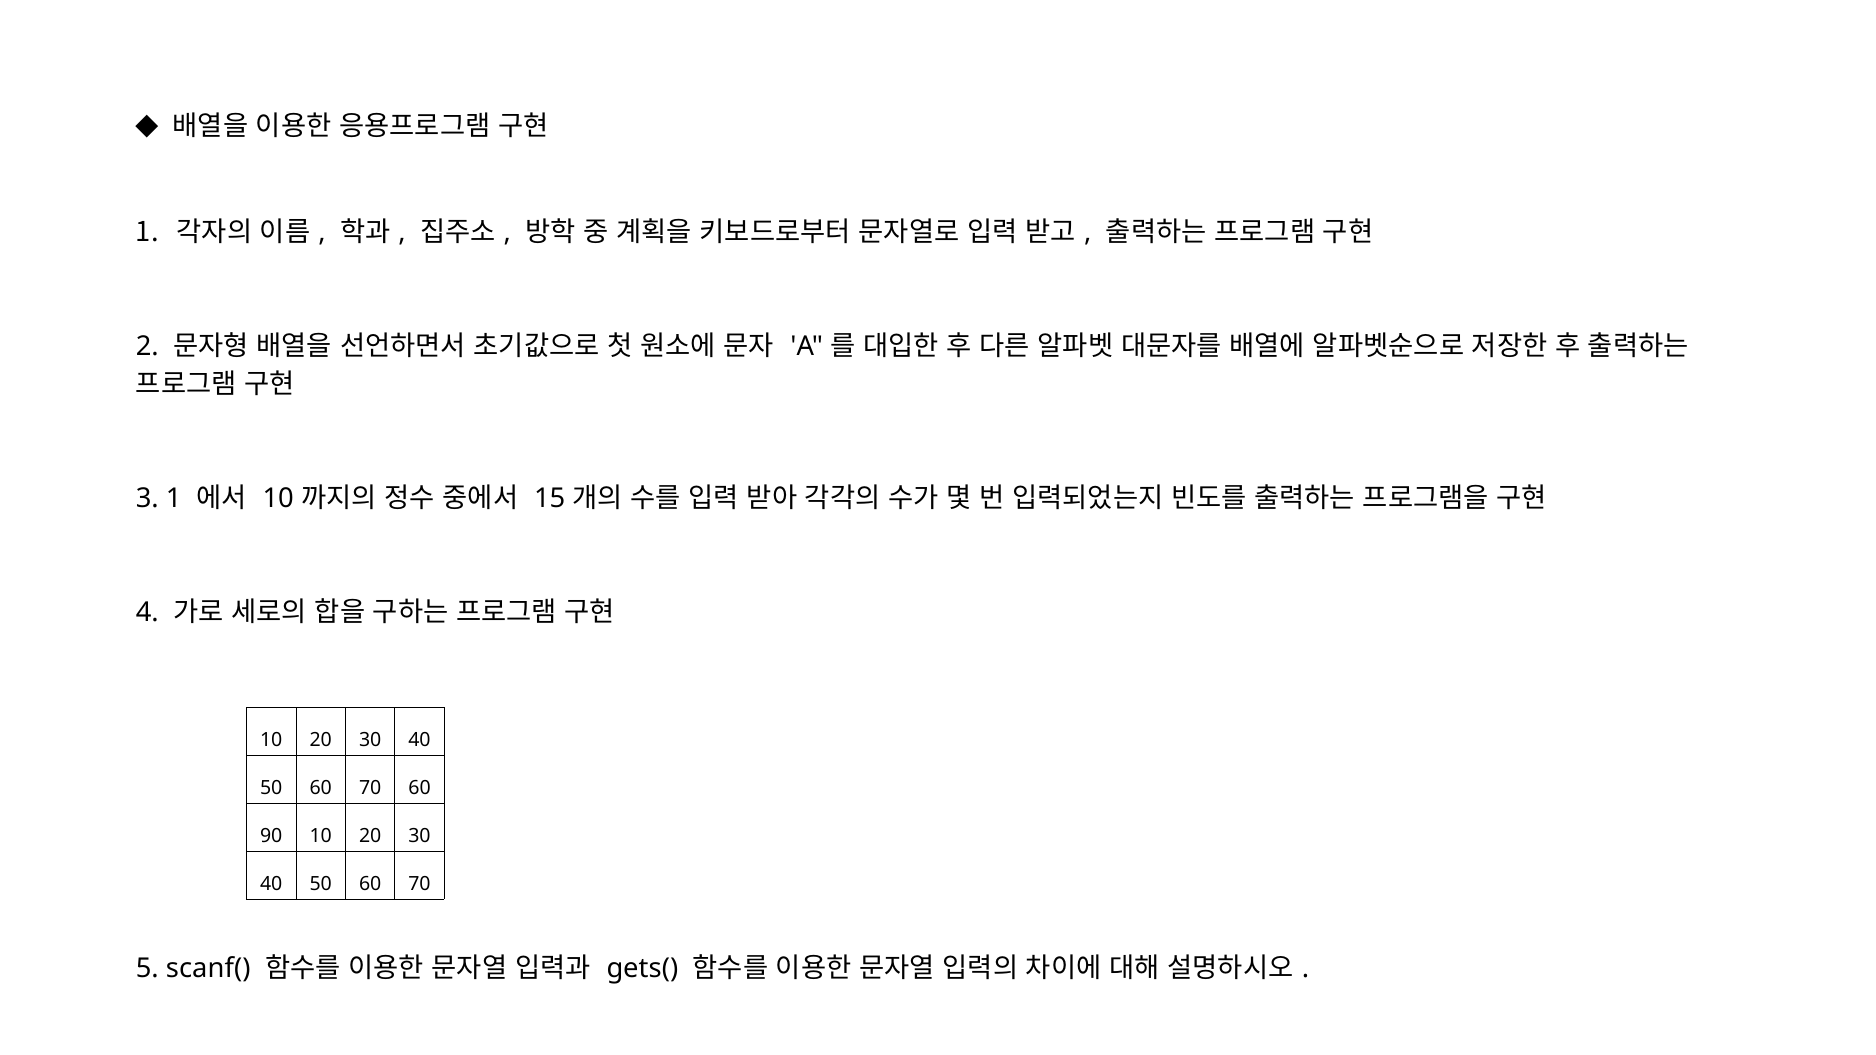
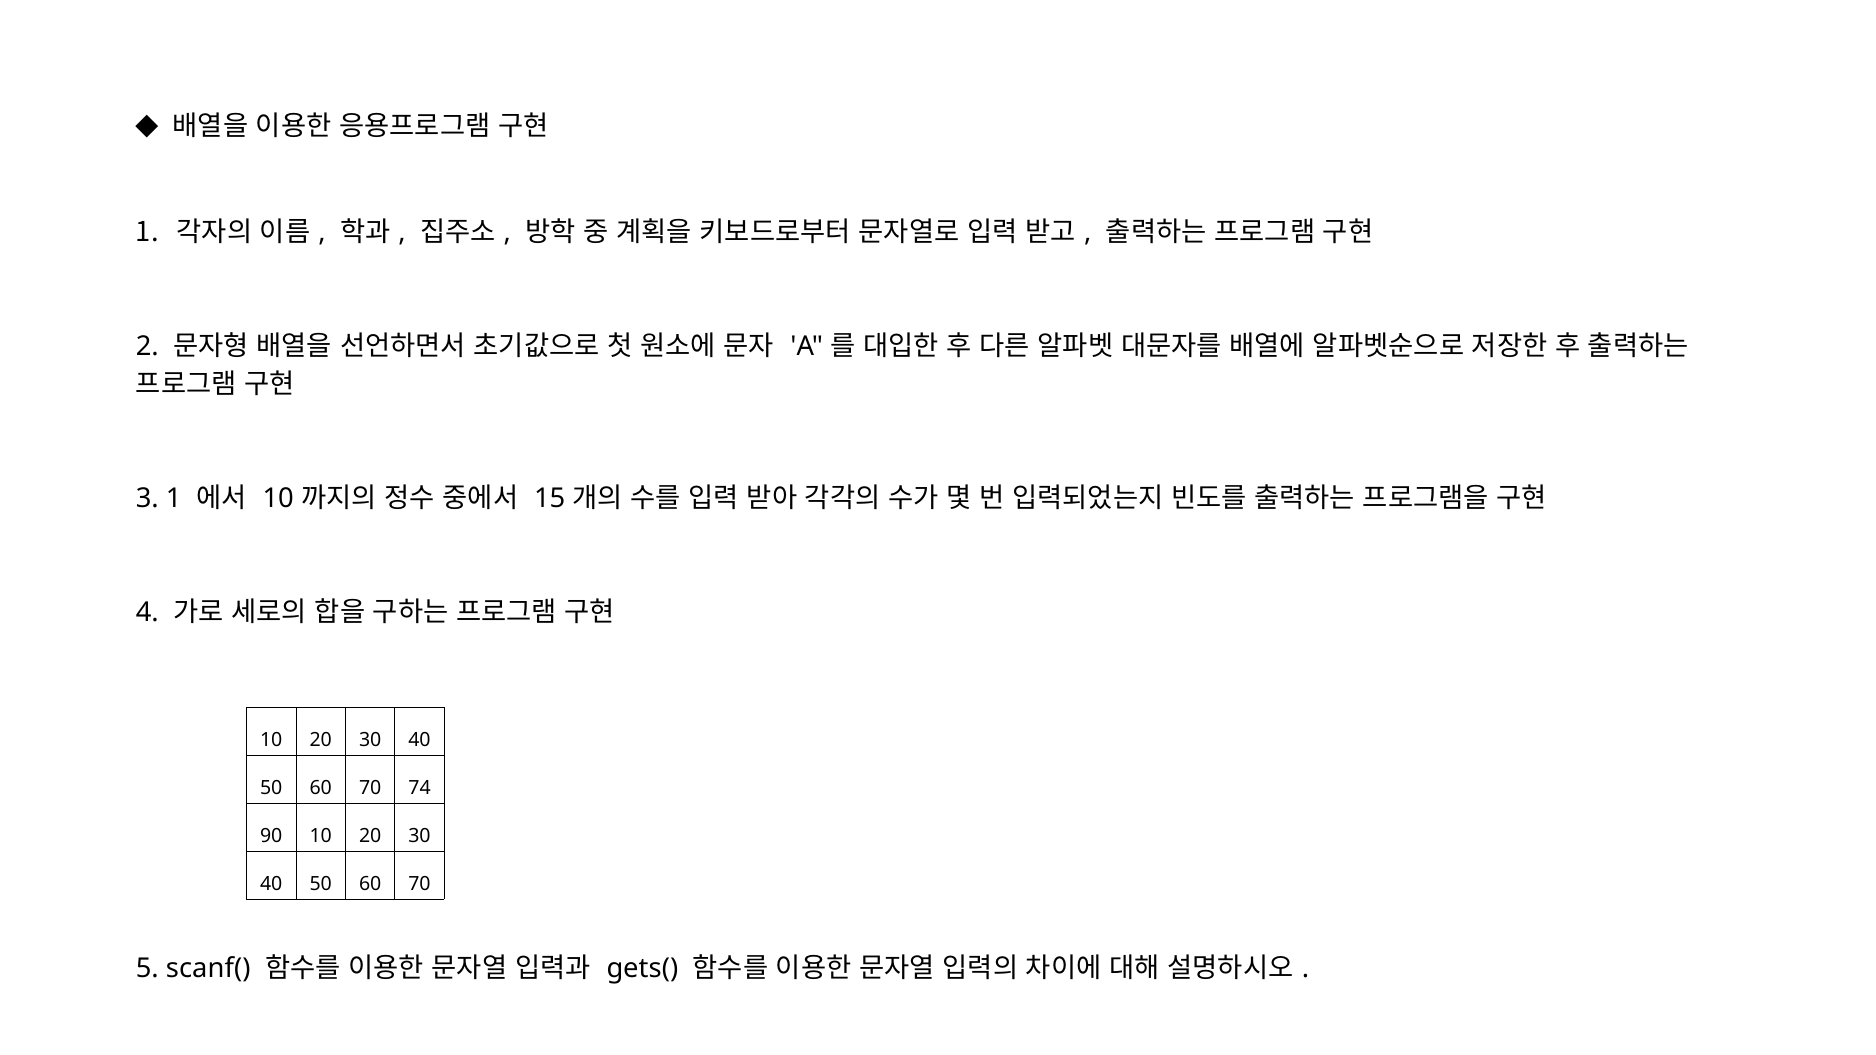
70 60: 60 -> 74
